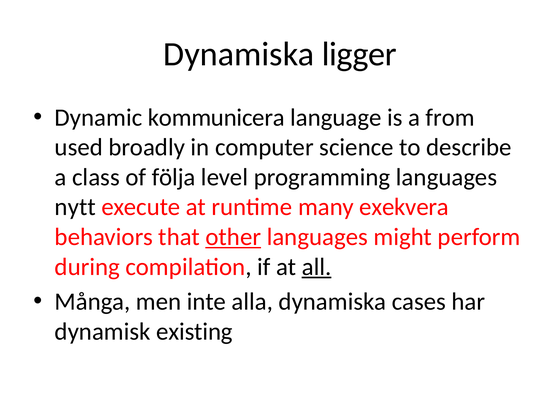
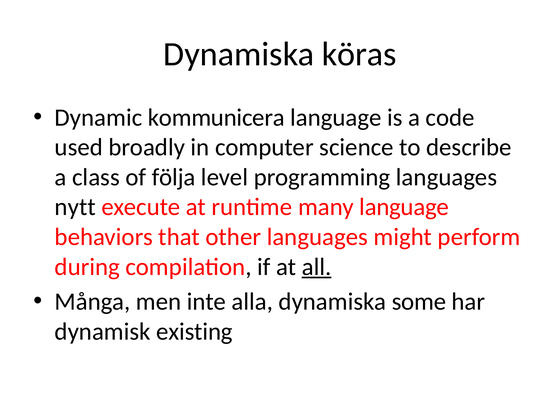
ligger: ligger -> köras
from: from -> code
many exekvera: exekvera -> language
other underline: present -> none
cases: cases -> some
